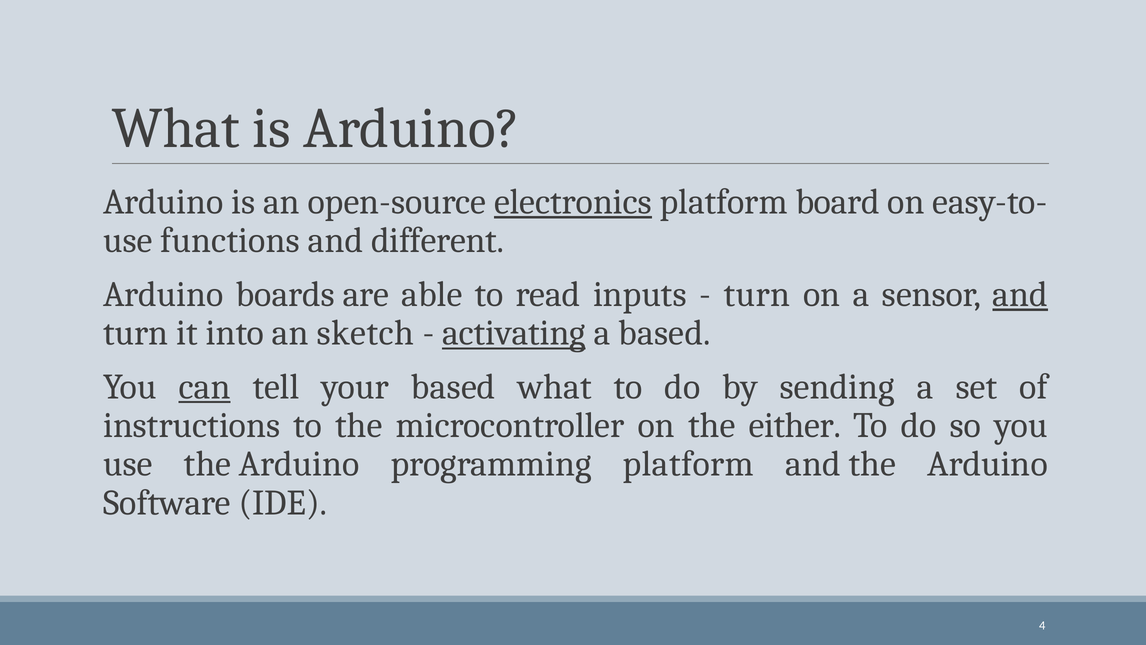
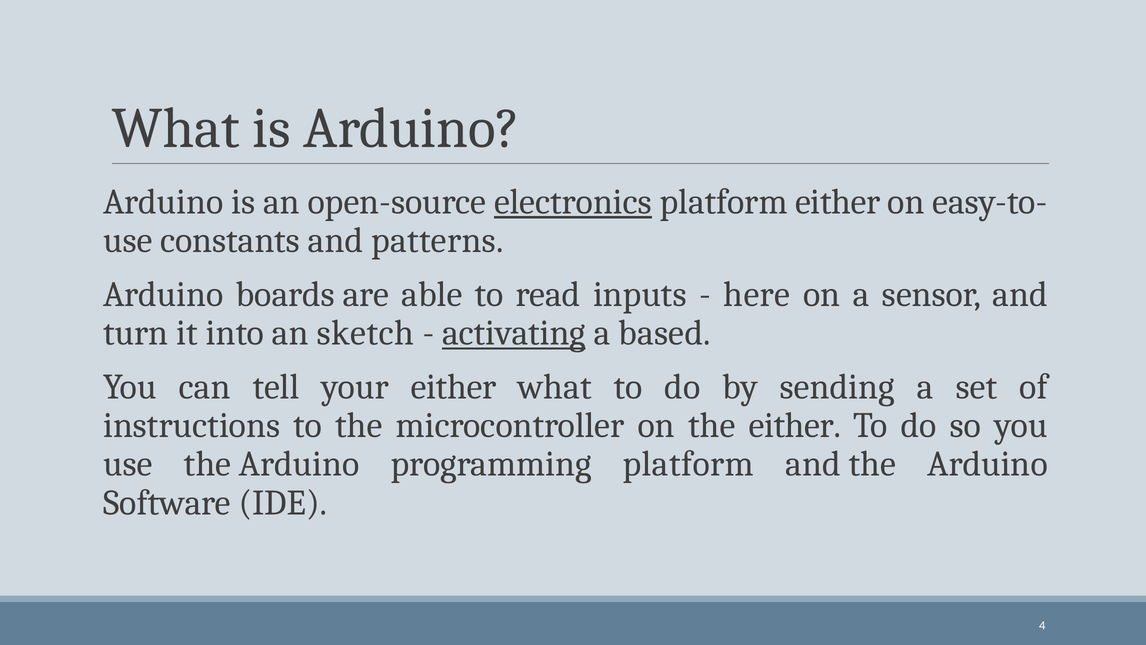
platform board: board -> either
functions: functions -> constants
different: different -> patterns
turn at (757, 294): turn -> here
and at (1020, 294) underline: present -> none
can underline: present -> none
your based: based -> either
